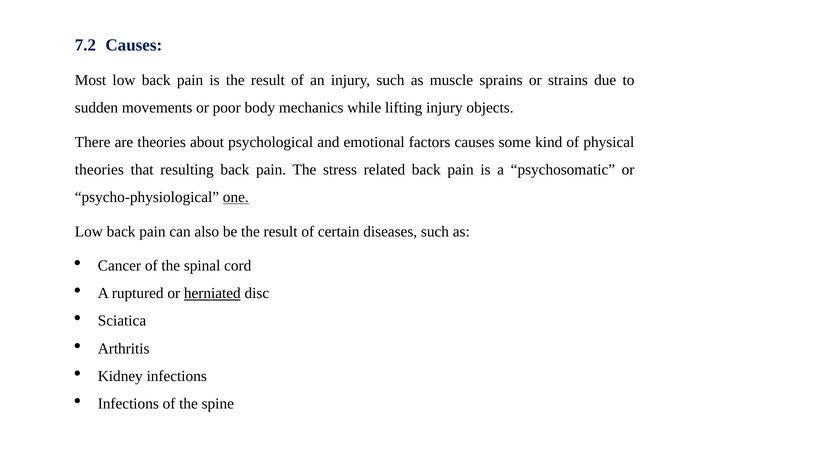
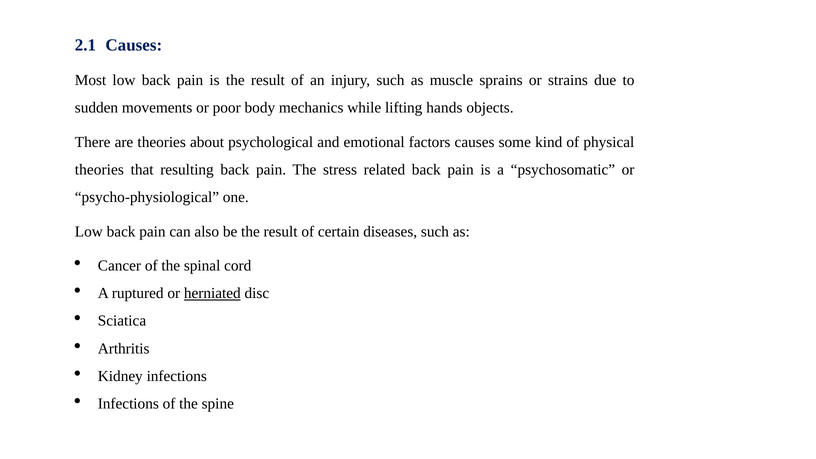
7.2: 7.2 -> 2.1
lifting injury: injury -> hands
one underline: present -> none
